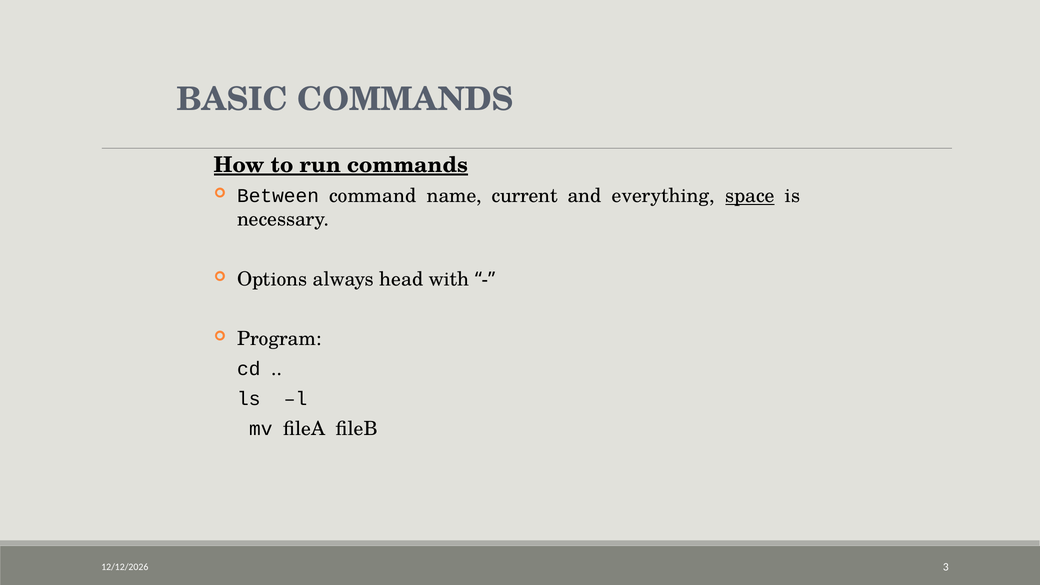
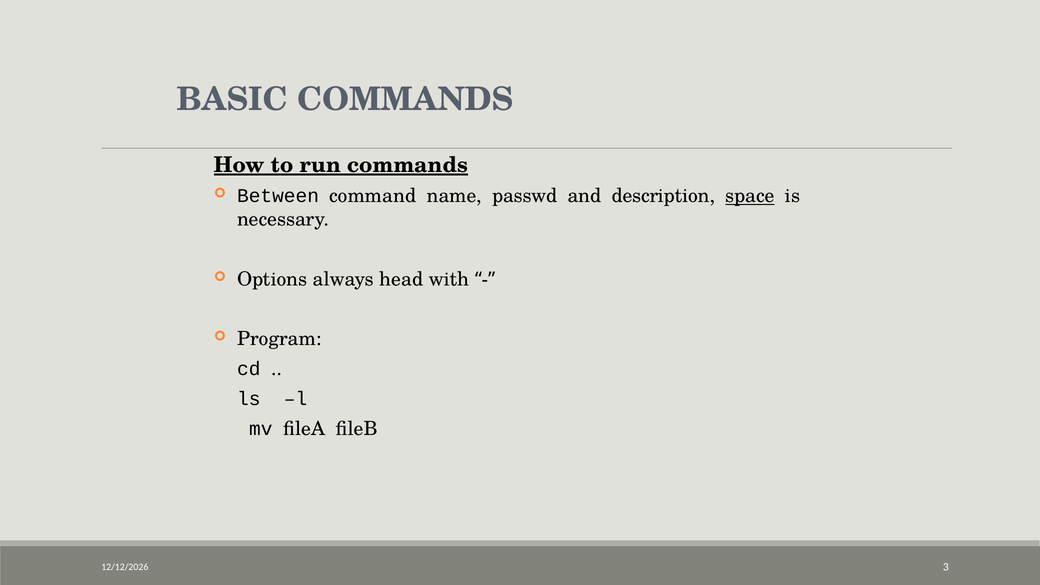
current: current -> passwd
everything: everything -> description
